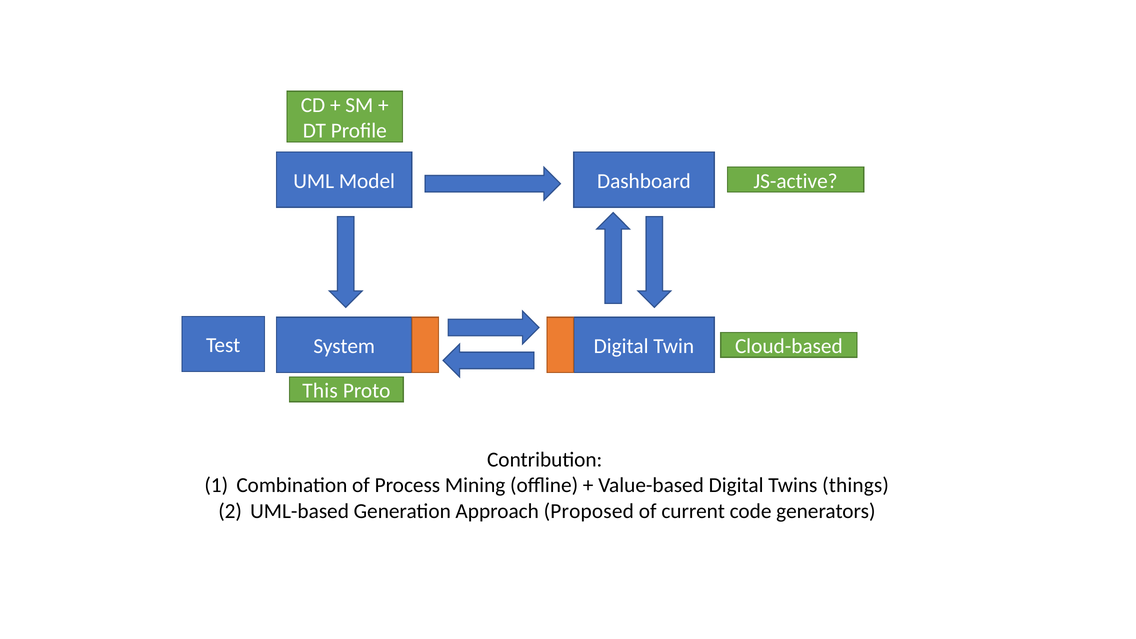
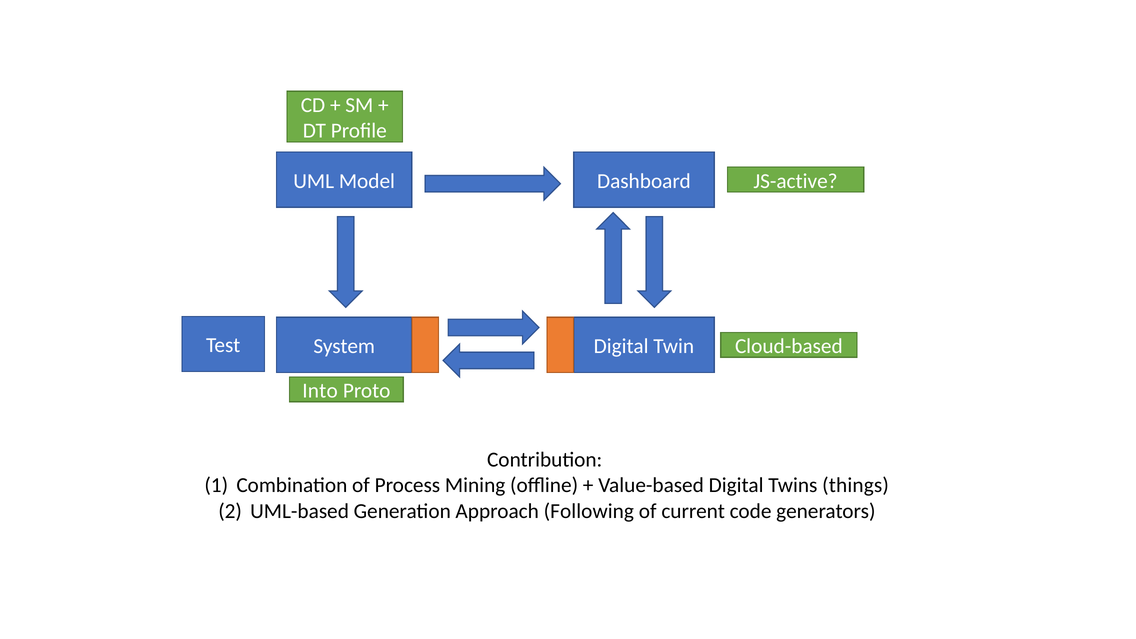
This: This -> Into
Proposed: Proposed -> Following
